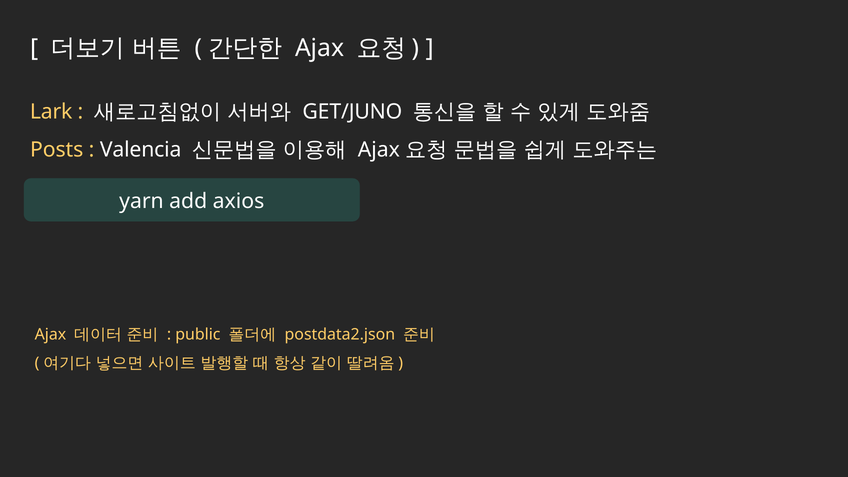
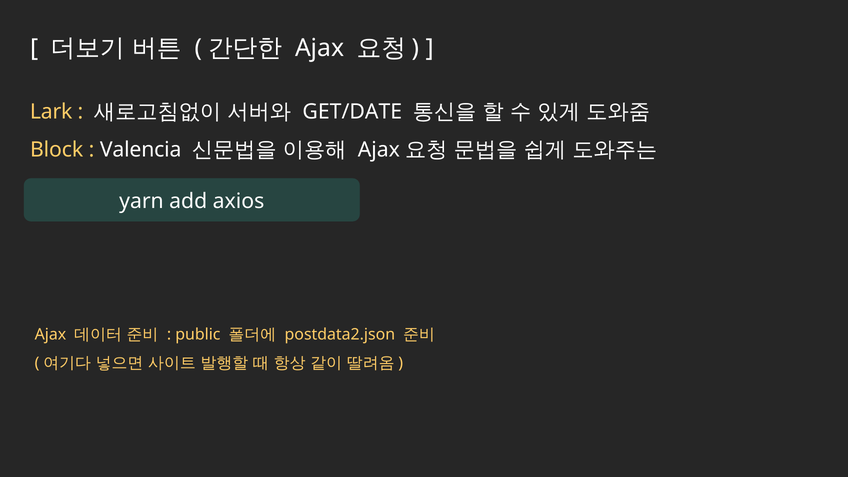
GET/JUNO: GET/JUNO -> GET/DATE
Posts: Posts -> Block
